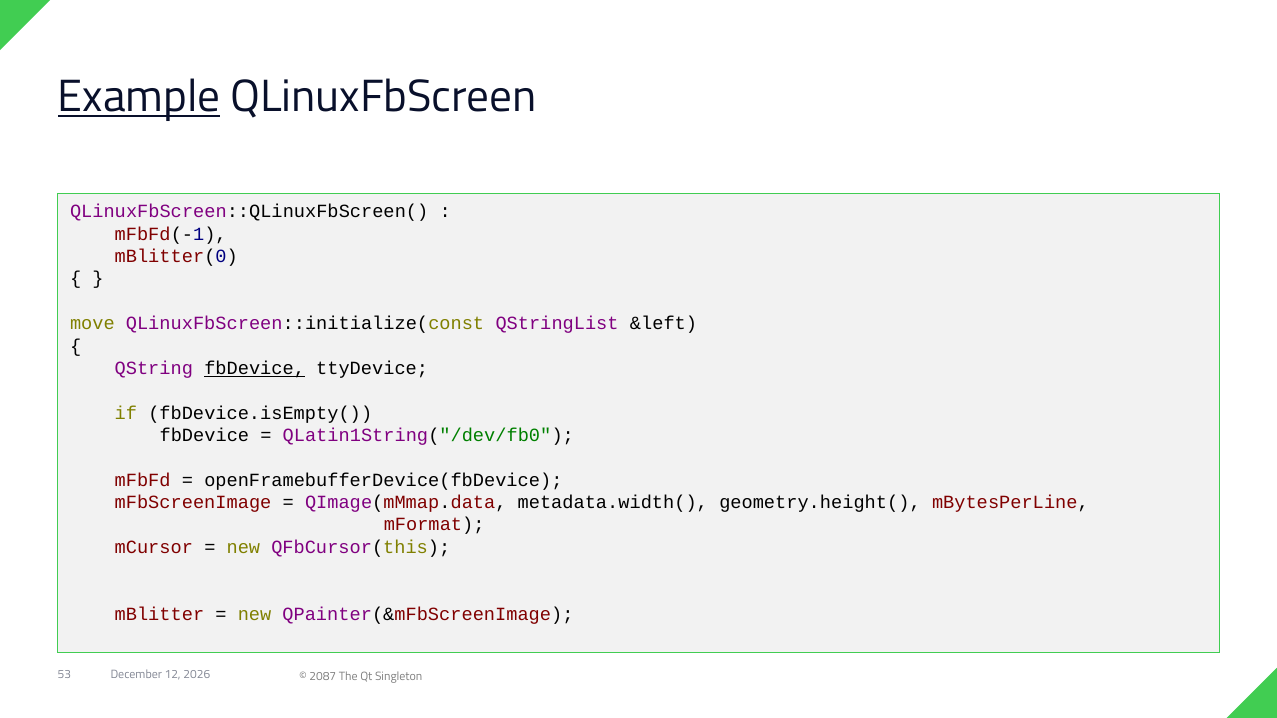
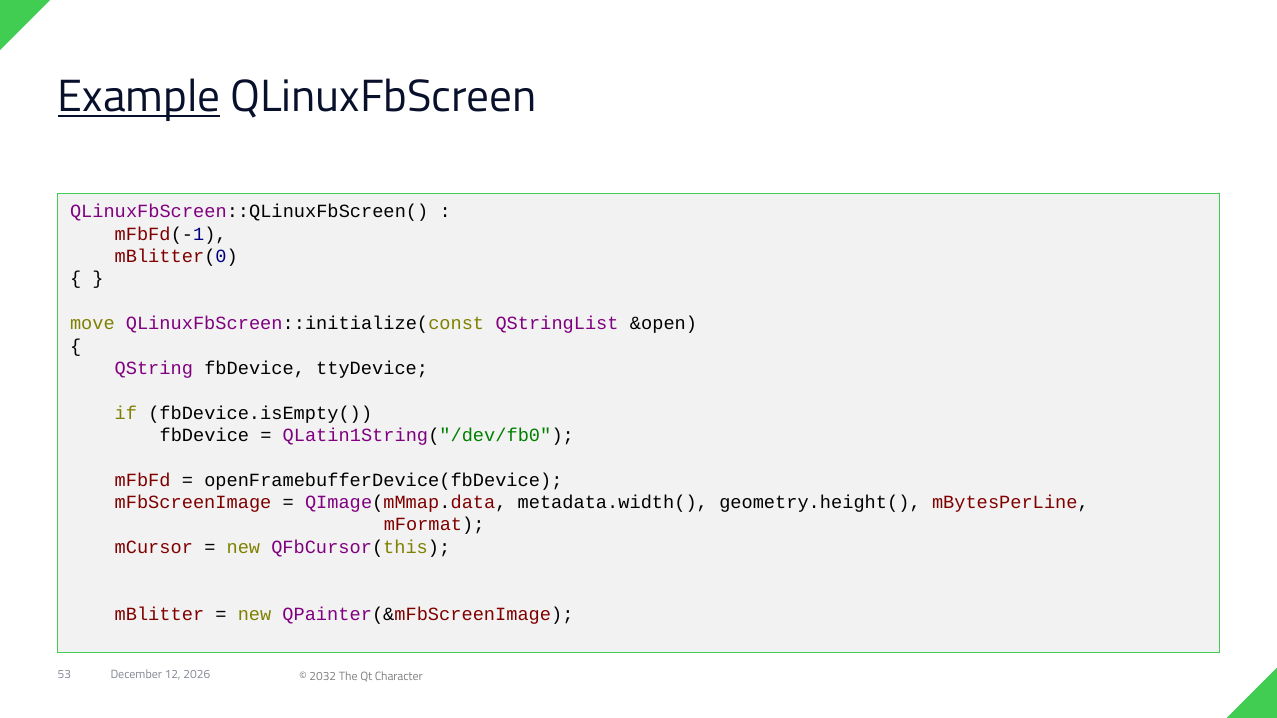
&left: &left -> &open
fbDevice at (255, 368) underline: present -> none
2087: 2087 -> 2032
Singleton: Singleton -> Character
